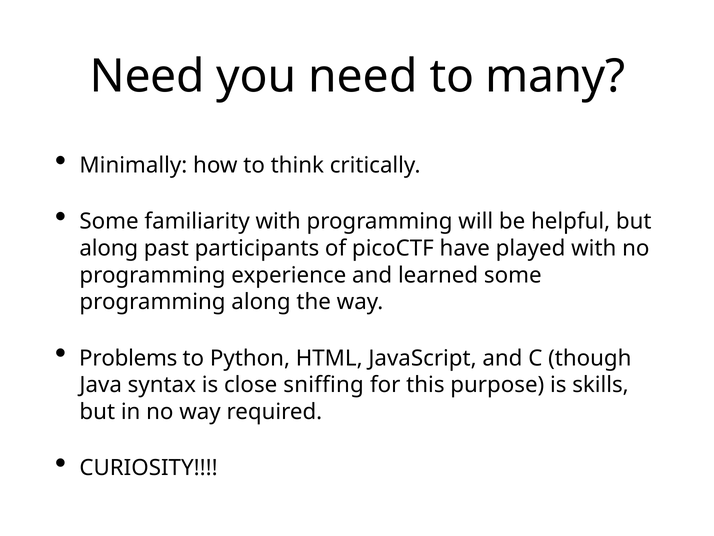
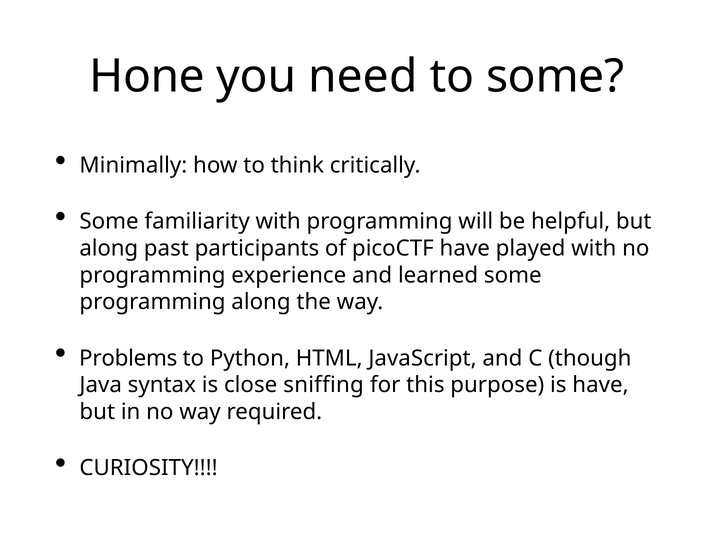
Need at (147, 76): Need -> Hone
to many: many -> some
is skills: skills -> have
